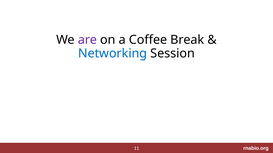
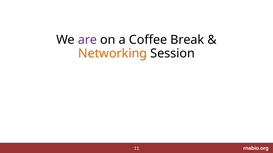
Networking colour: blue -> orange
